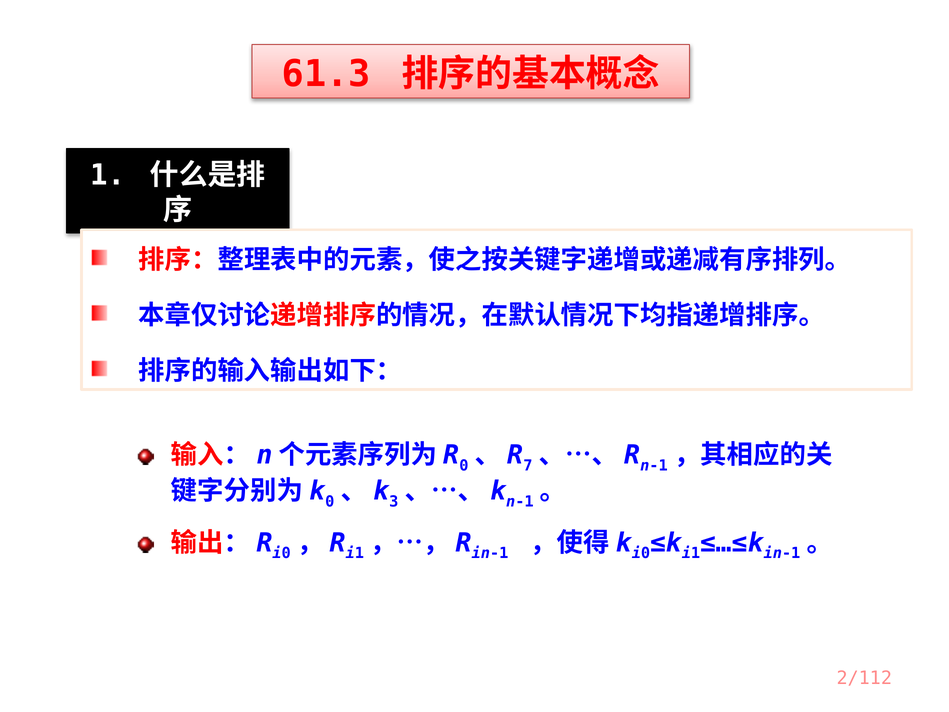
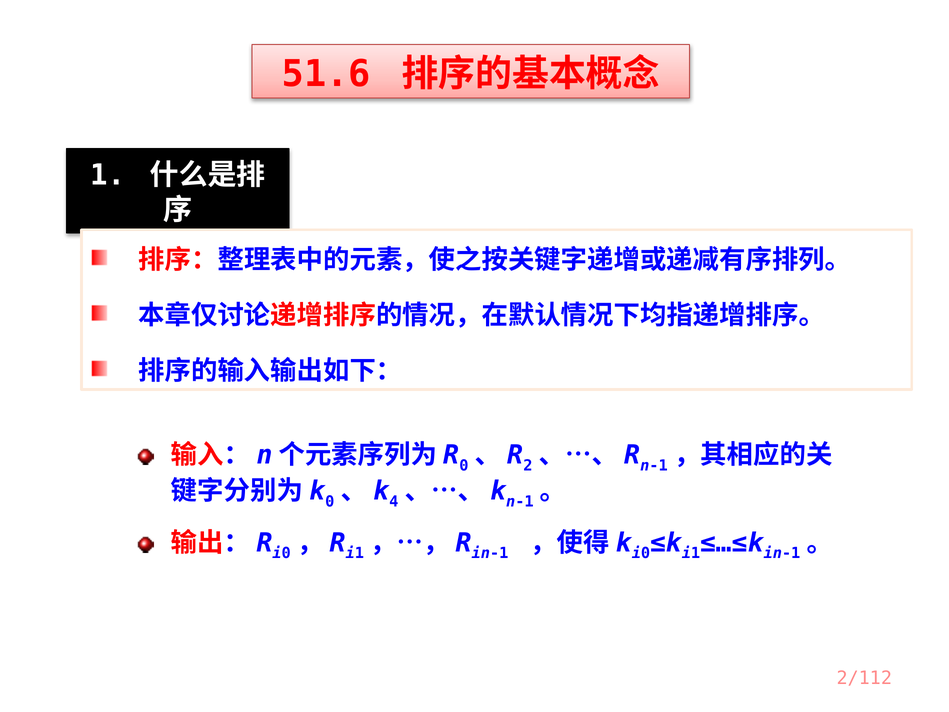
61.3: 61.3 -> 51.6
7: 7 -> 2
3: 3 -> 4
